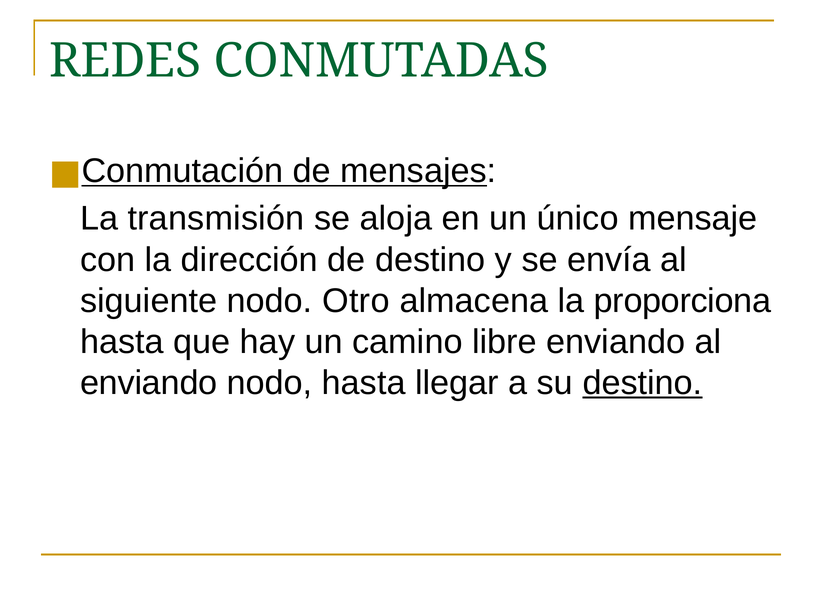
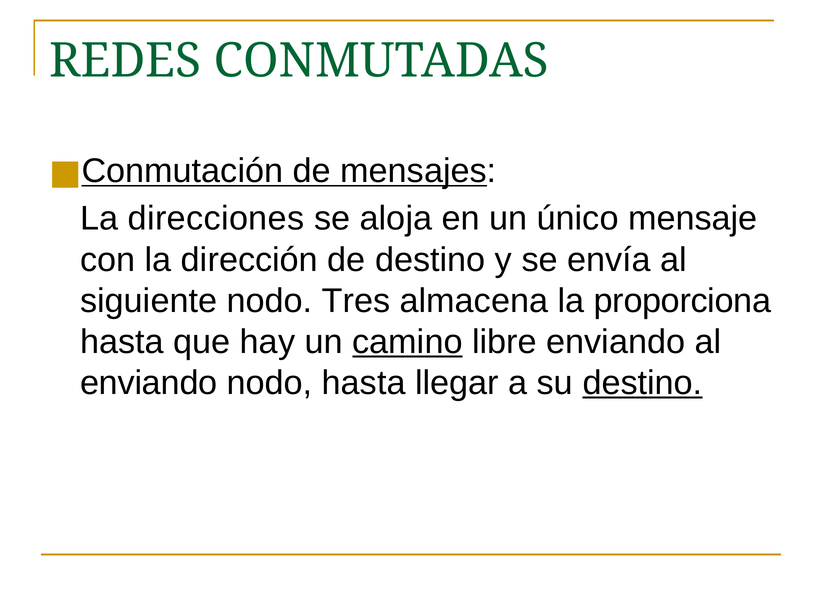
transmisión: transmisión -> direcciones
Otro: Otro -> Tres
camino underline: none -> present
